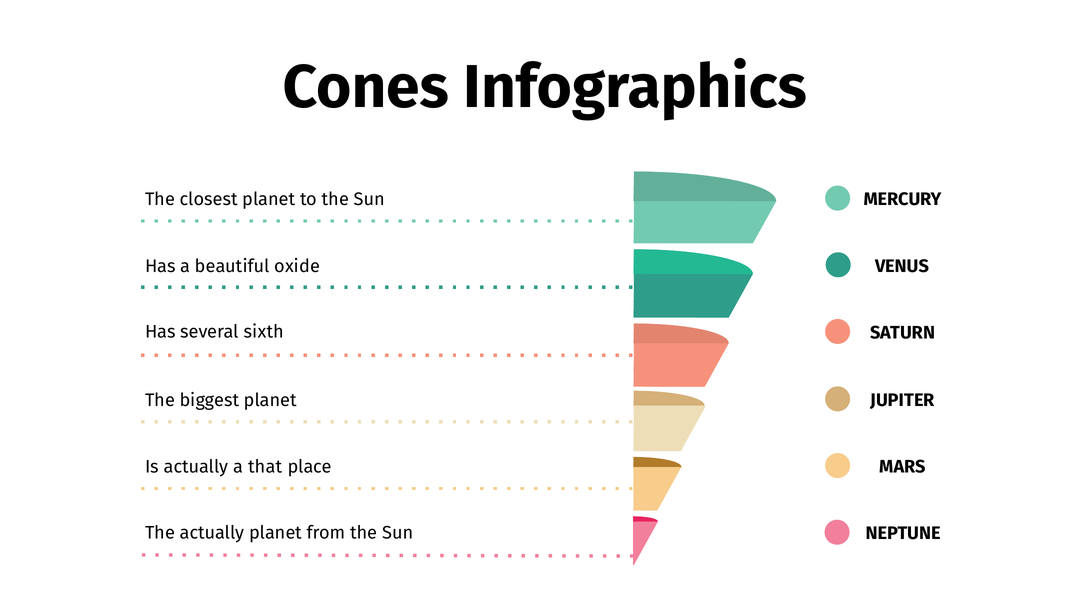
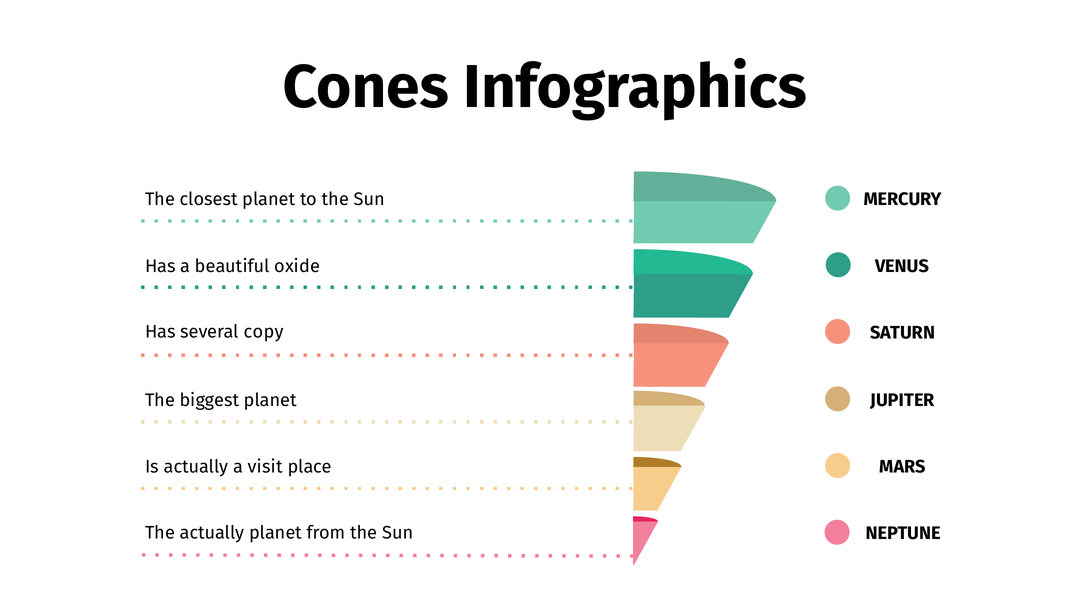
sixth: sixth -> copy
that: that -> visit
